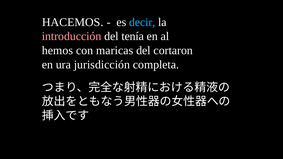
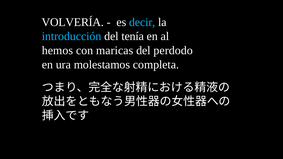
HACEMOS: HACEMOS -> VOLVERÍA
introducción colour: pink -> light blue
cortaron: cortaron -> perdodo
jurisdicción: jurisdicción -> molestamos
